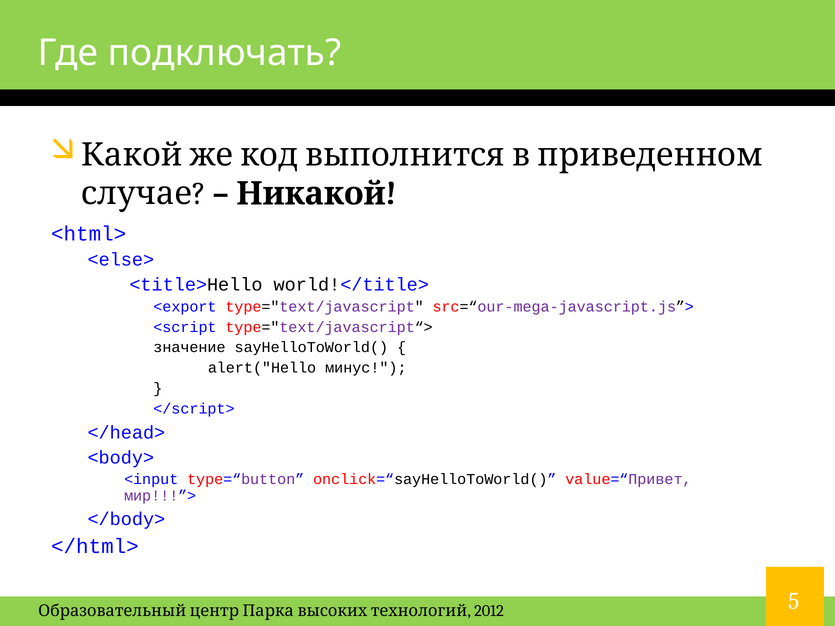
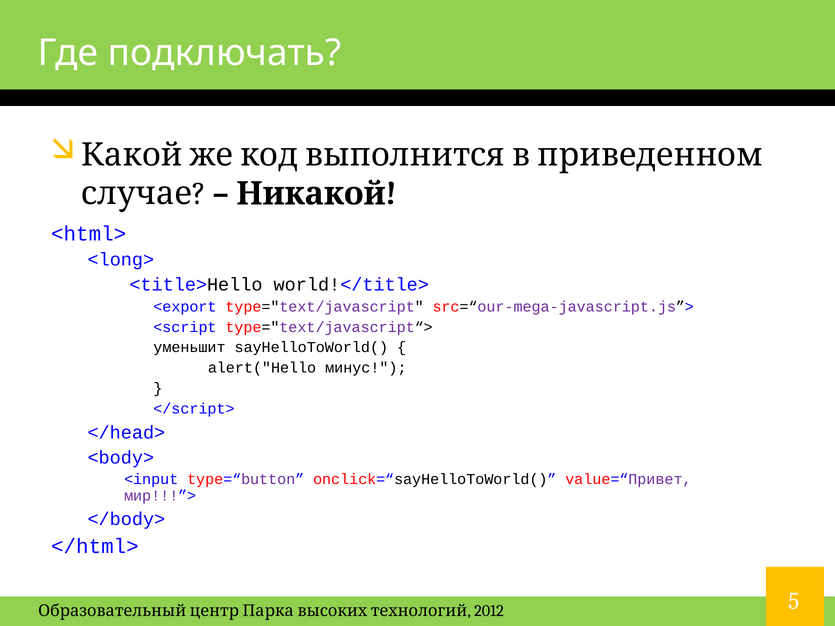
<else>: <else> -> <long>
значение: значение -> уменьшит
